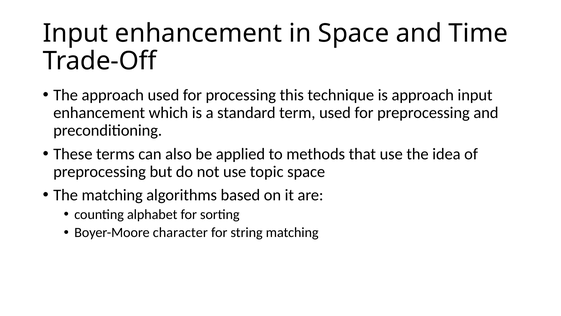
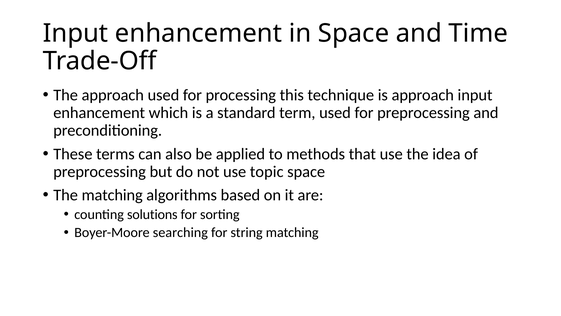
alphabet: alphabet -> solutions
character: character -> searching
